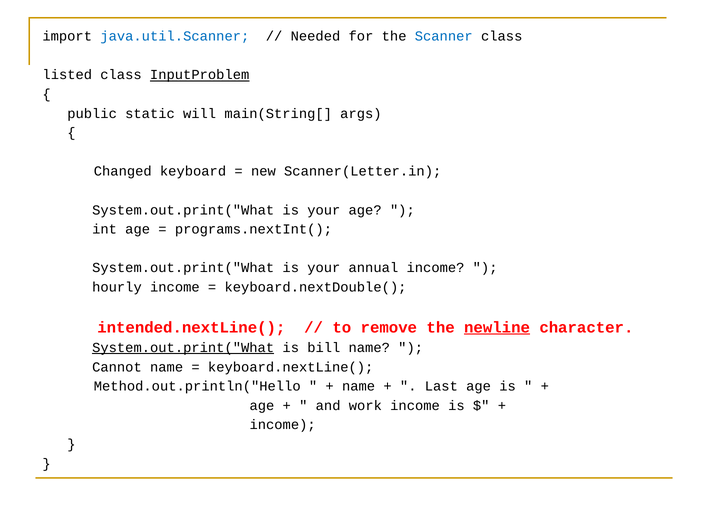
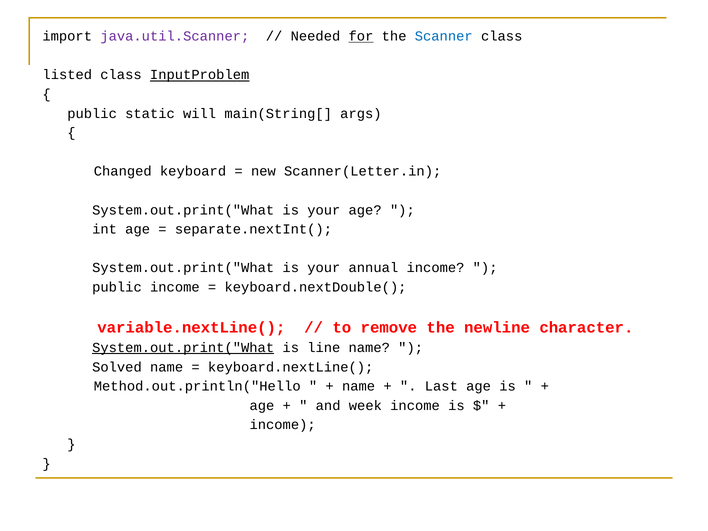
java.util.Scanner colour: blue -> purple
for underline: none -> present
programs.nextInt(: programs.nextInt( -> separate.nextInt(
hourly at (117, 287): hourly -> public
intended.nextLine(: intended.nextLine( -> variable.nextLine(
newline underline: present -> none
bill: bill -> line
Cannot: Cannot -> Solved
work: work -> week
